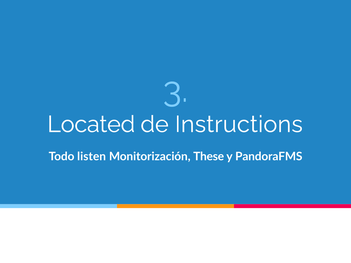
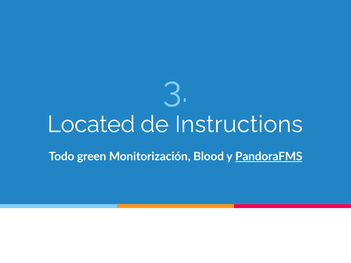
listen: listen -> green
These: These -> Blood
PandoraFMS underline: none -> present
